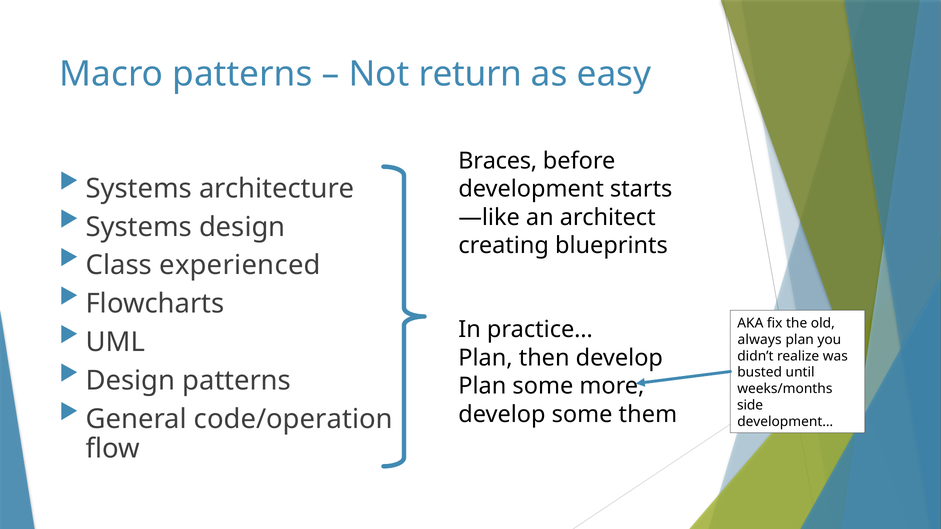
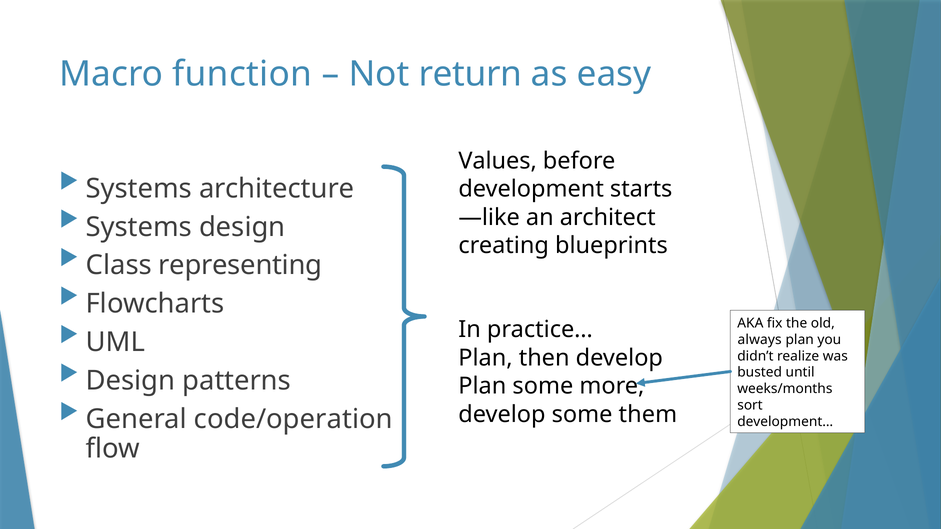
Macro patterns: patterns -> function
Braces: Braces -> Values
experienced: experienced -> representing
side: side -> sort
